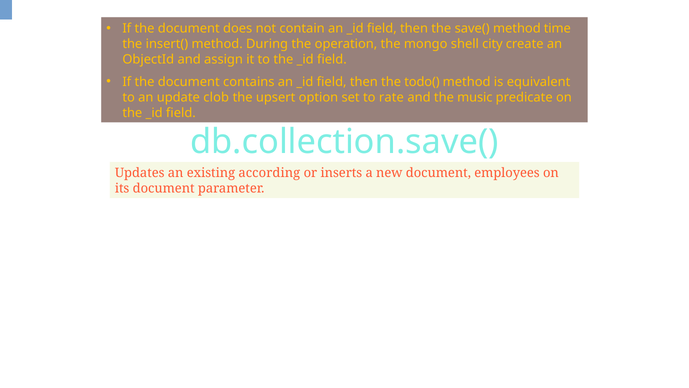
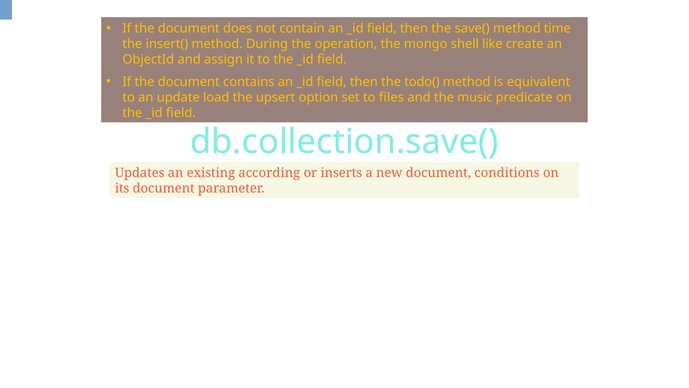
city: city -> like
clob: clob -> load
rate: rate -> files
employees: employees -> conditions
